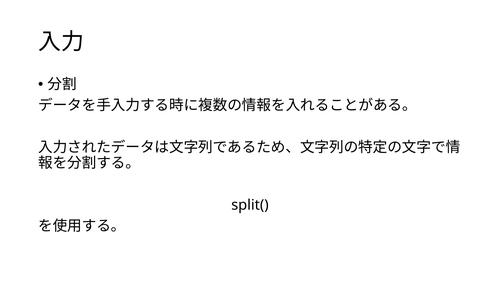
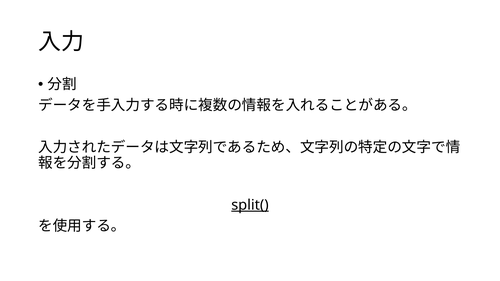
split( underline: none -> present
